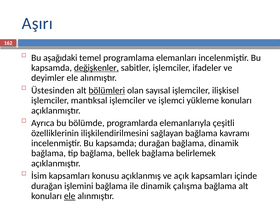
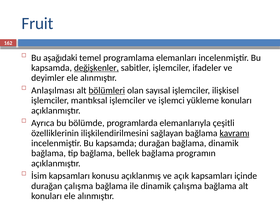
Aşırı: Aşırı -> Fruit
Üstesinden: Üstesinden -> Anlaşılması
kavramı underline: none -> present
belirlemek: belirlemek -> programın
durağan işlemini: işlemini -> çalışma
ele at (70, 196) underline: present -> none
